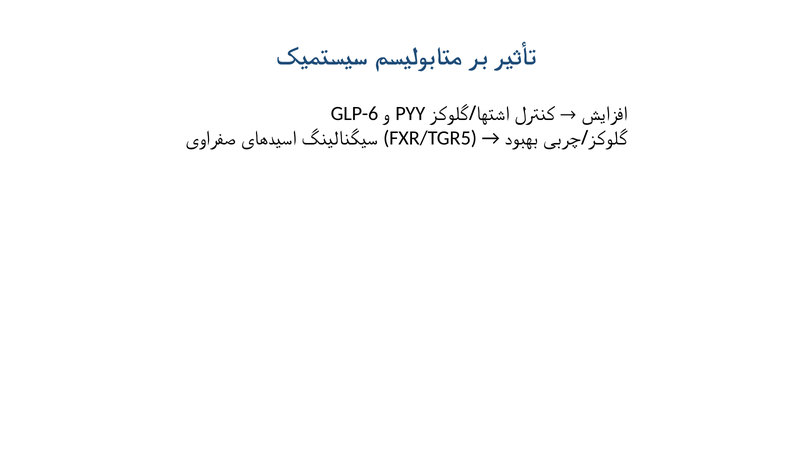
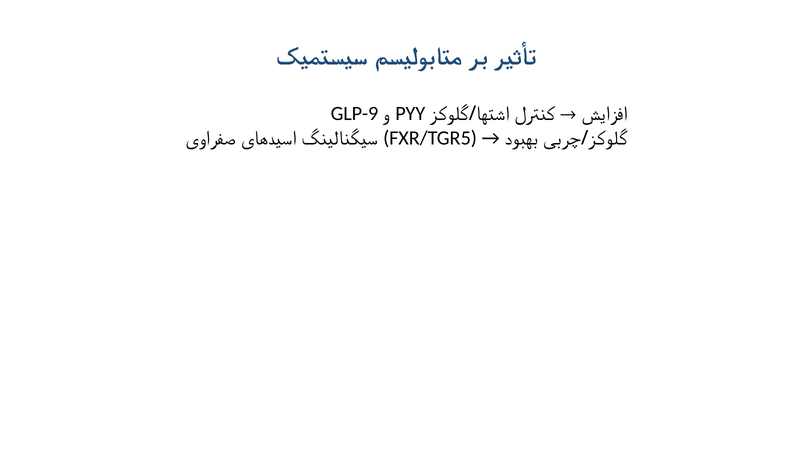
GLP-6: GLP-6 -> GLP-9
